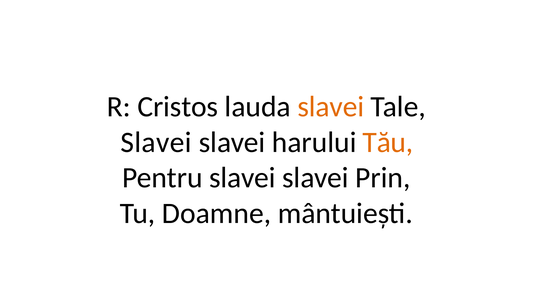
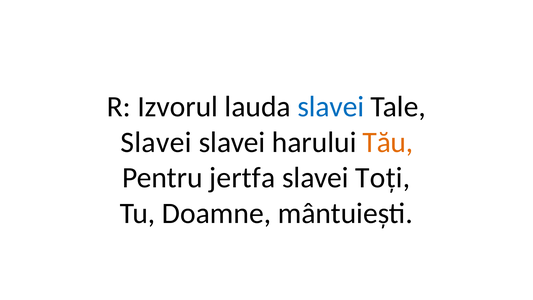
Cristos: Cristos -> Izvorul
slavei at (331, 107) colour: orange -> blue
Pentru slavei: slavei -> jertfa
Prin: Prin -> Toți
